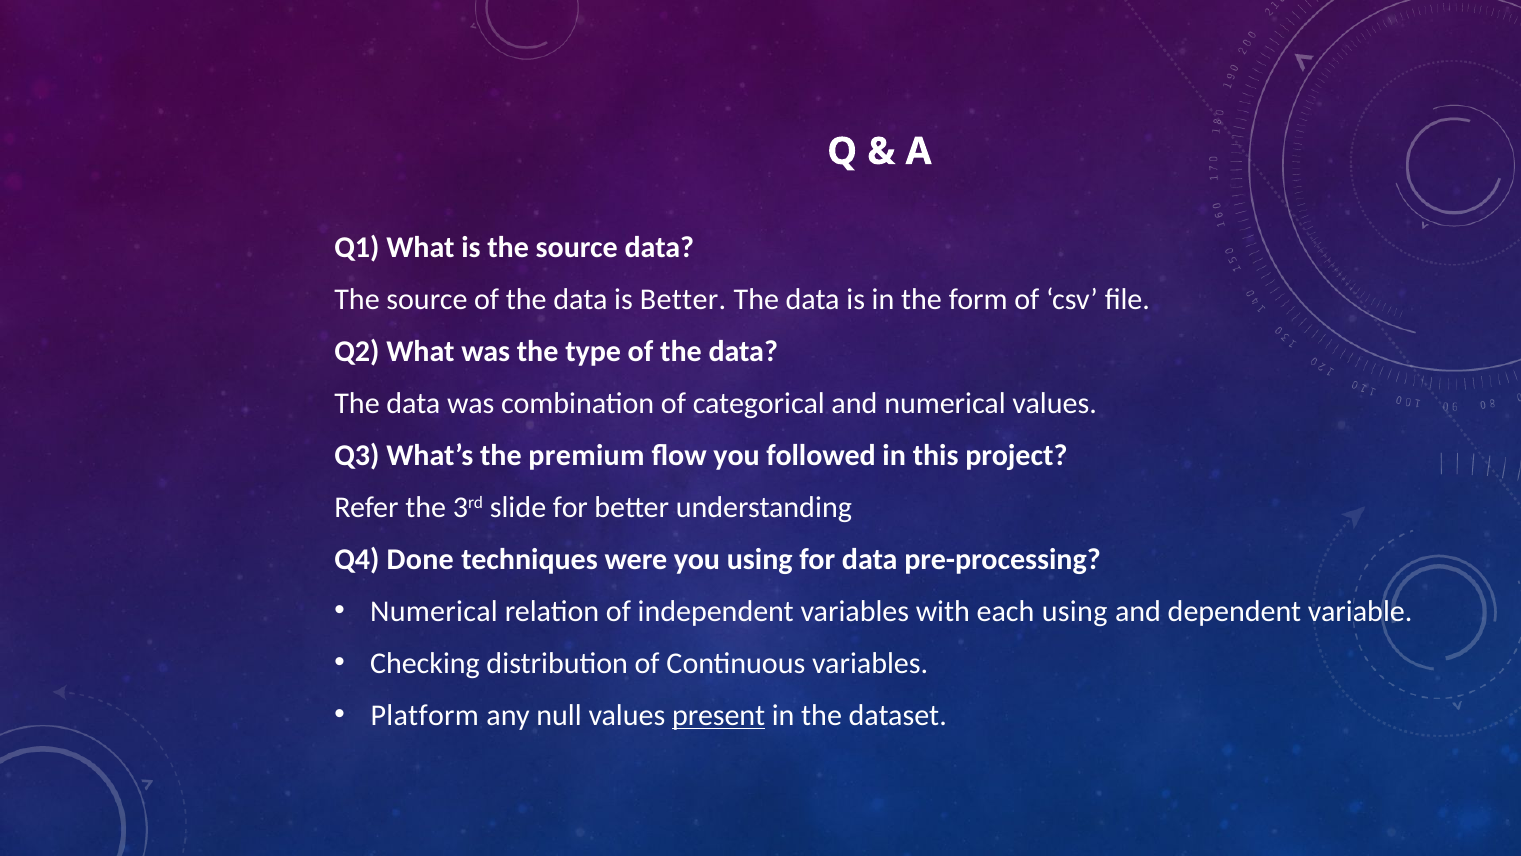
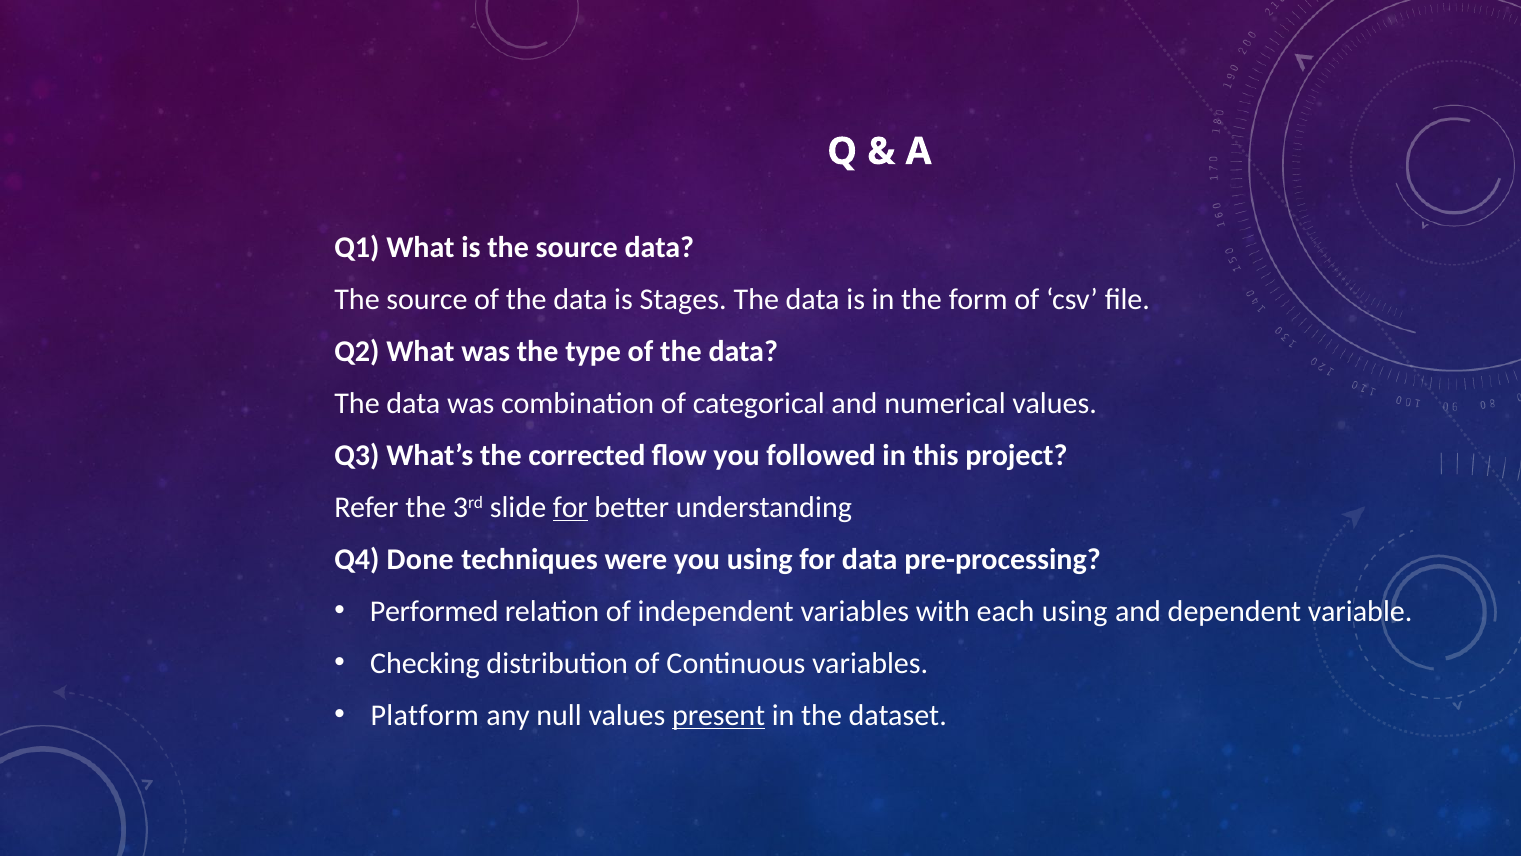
is Better: Better -> Stages
premium: premium -> corrected
for at (570, 507) underline: none -> present
Numerical at (434, 611): Numerical -> Performed
